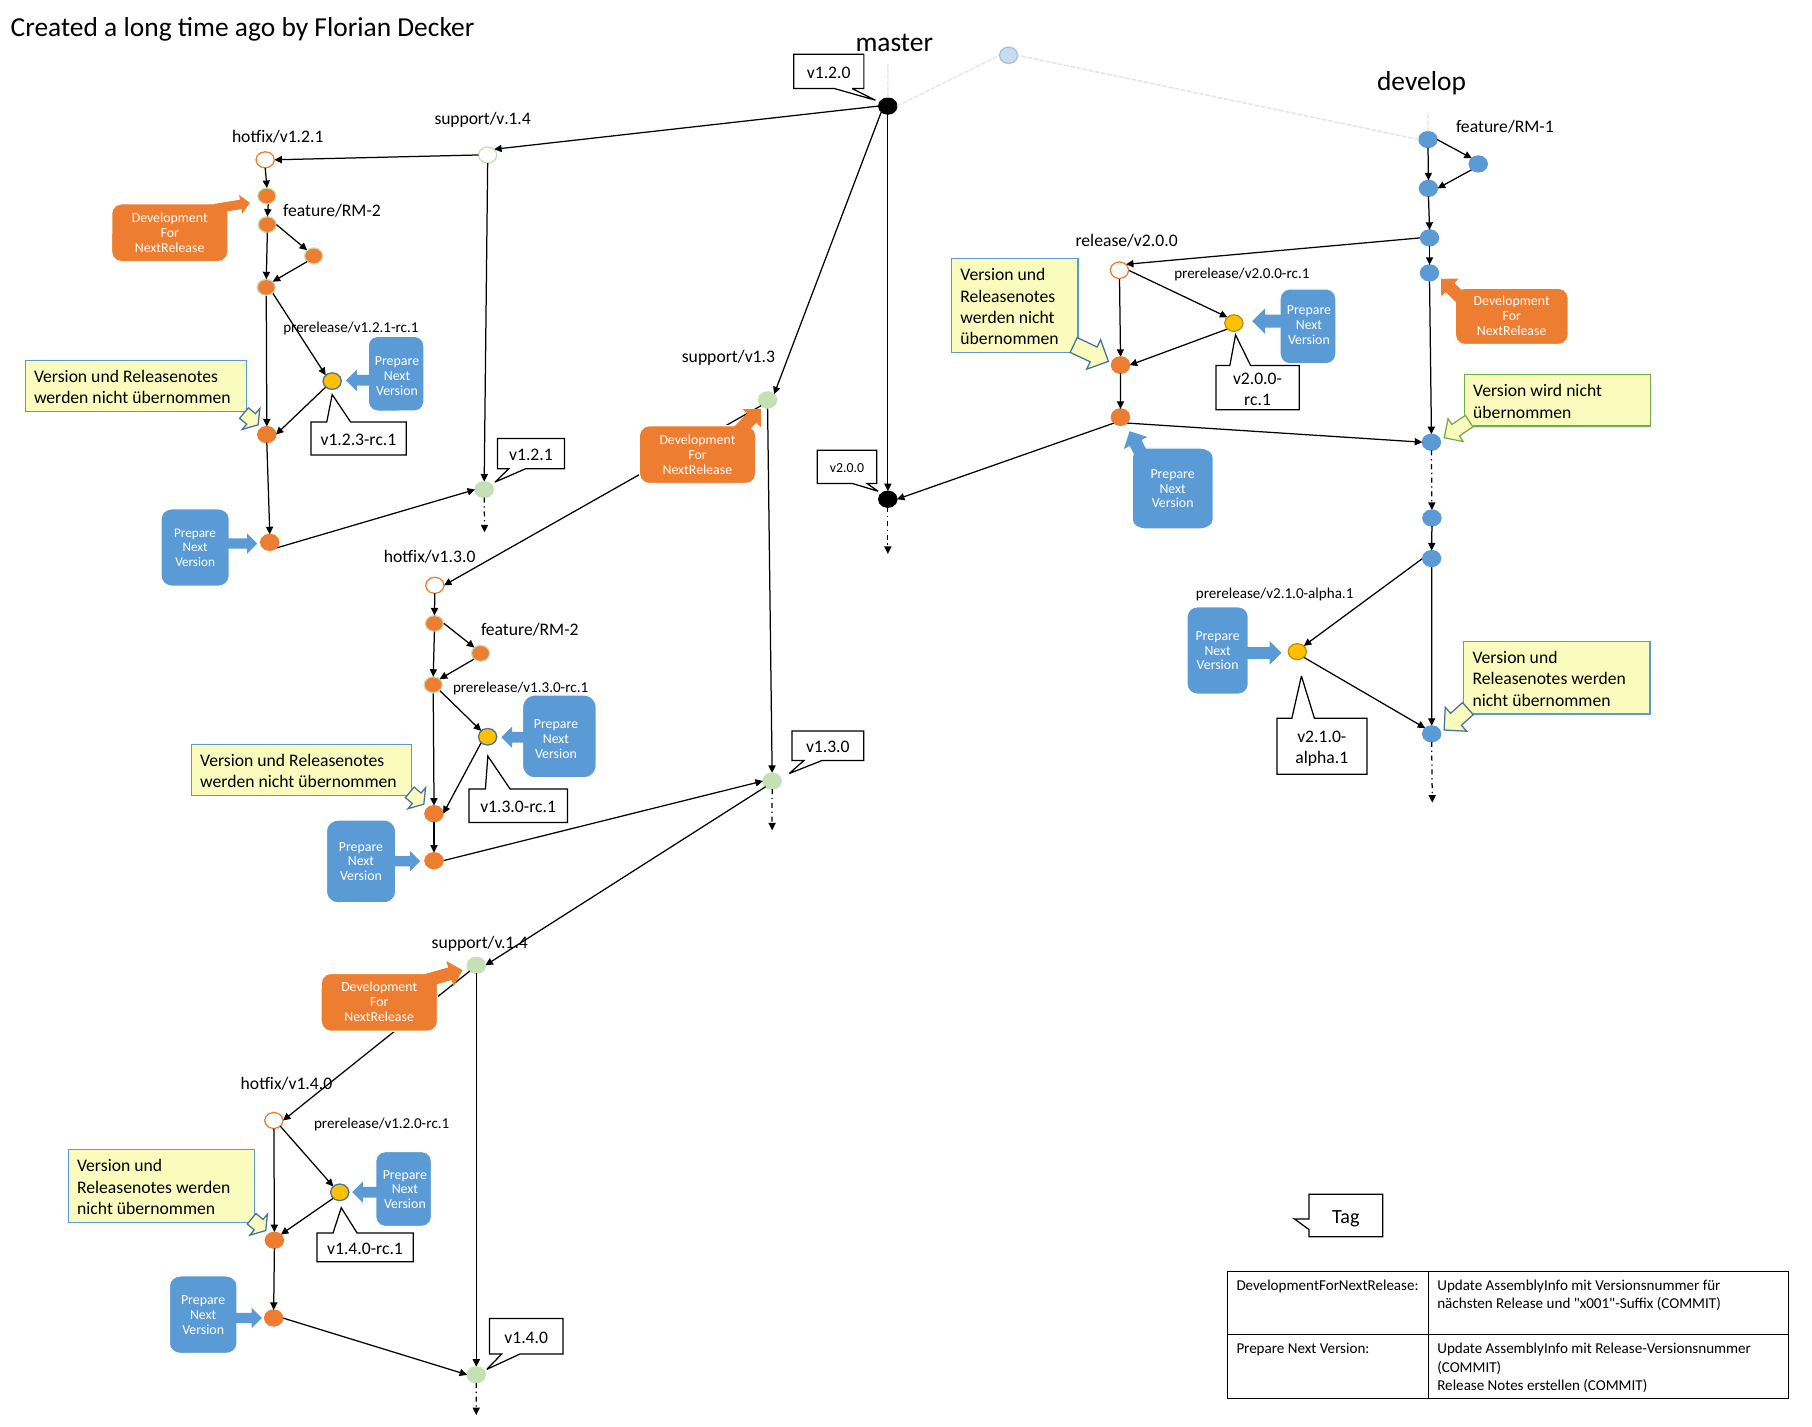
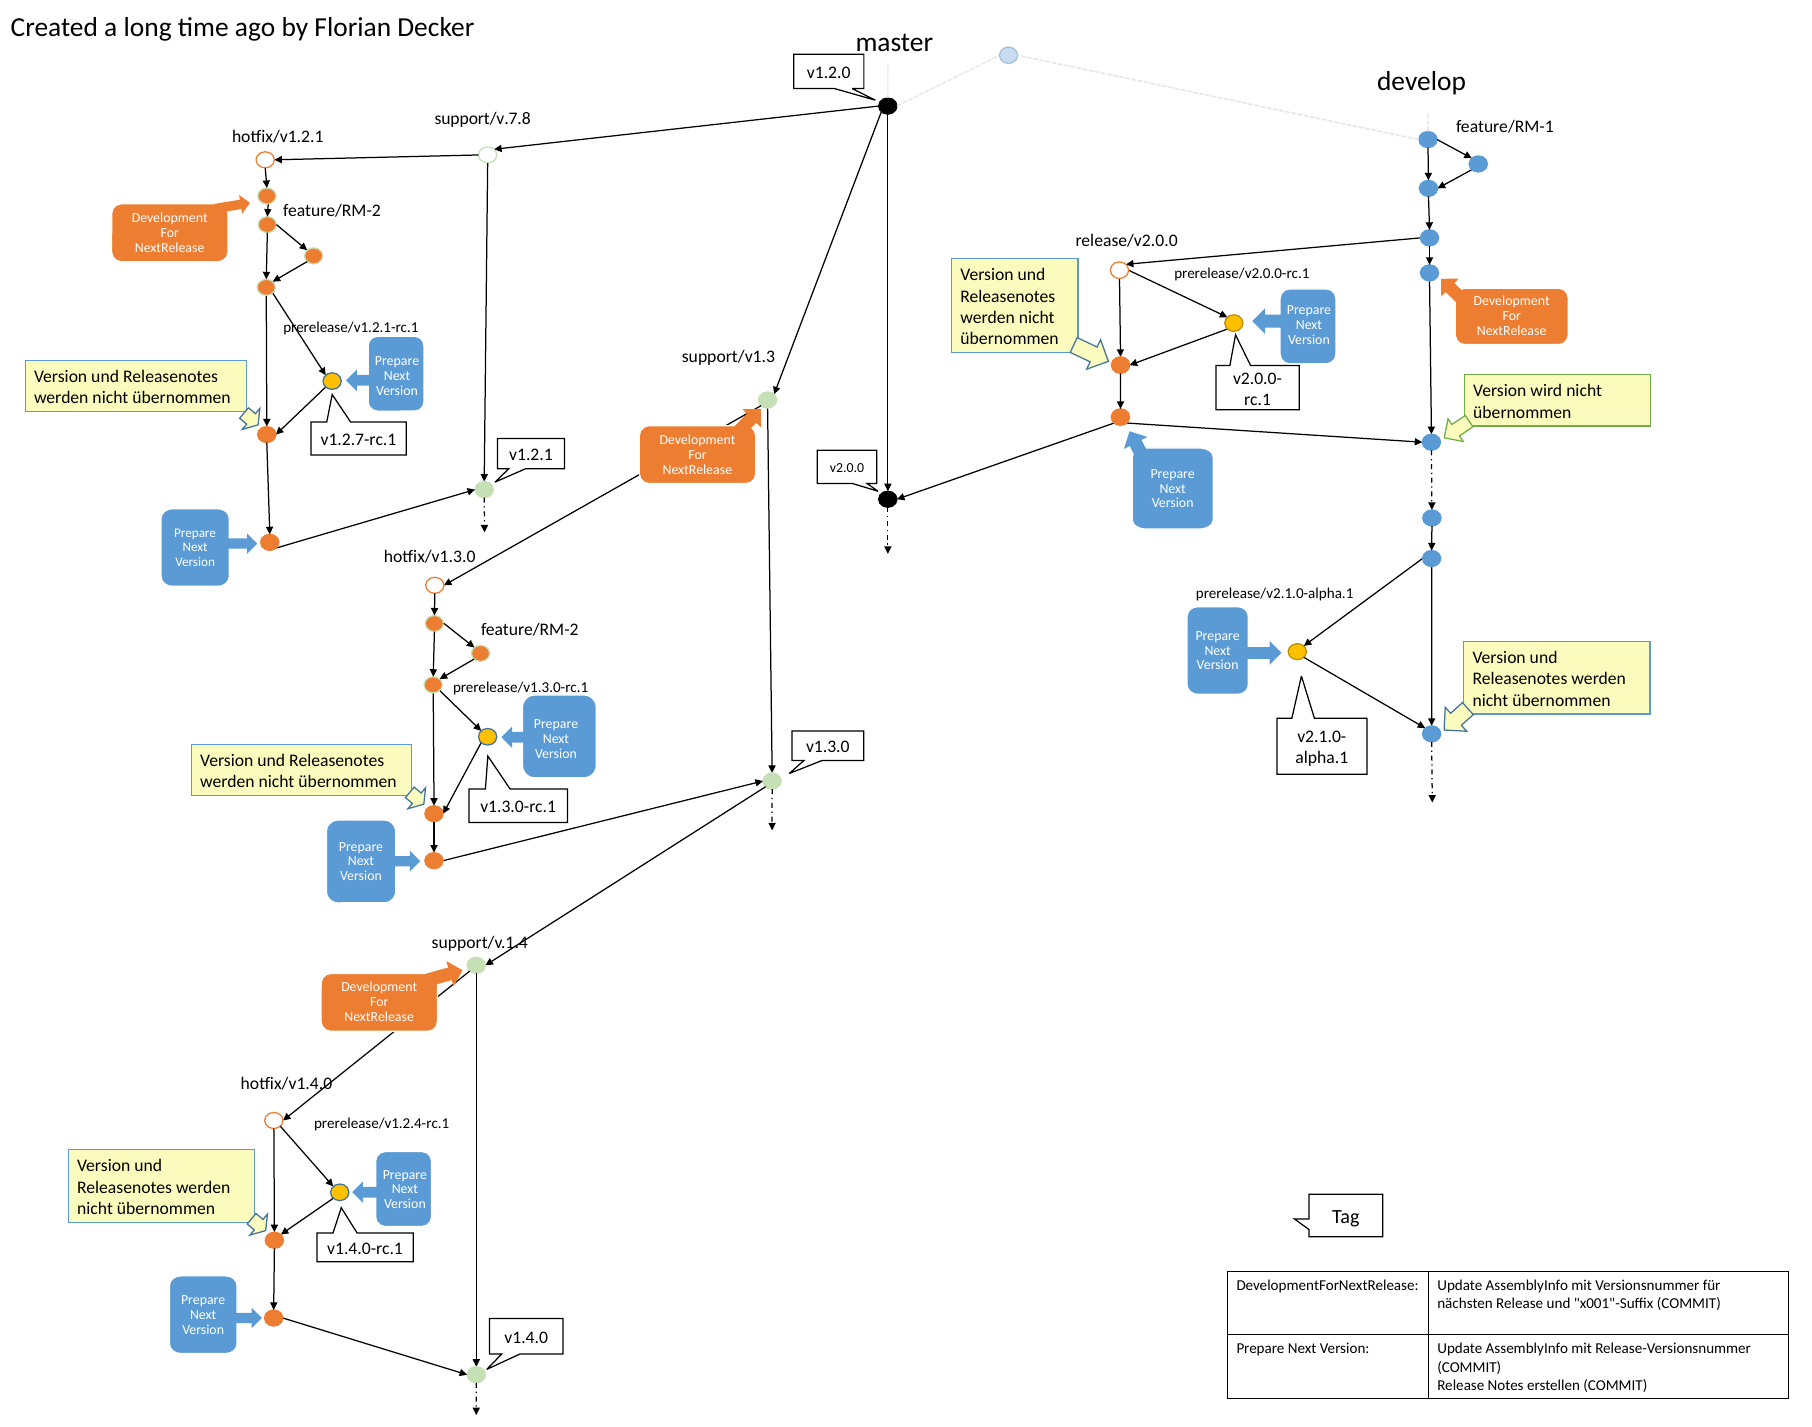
support/v.1.4 at (483, 119): support/v.1.4 -> support/v.7.8
v1.2.3-rc.1: v1.2.3-rc.1 -> v1.2.7-rc.1
prerelease/v1.2.0-rc.1: prerelease/v1.2.0-rc.1 -> prerelease/v1.2.4-rc.1
